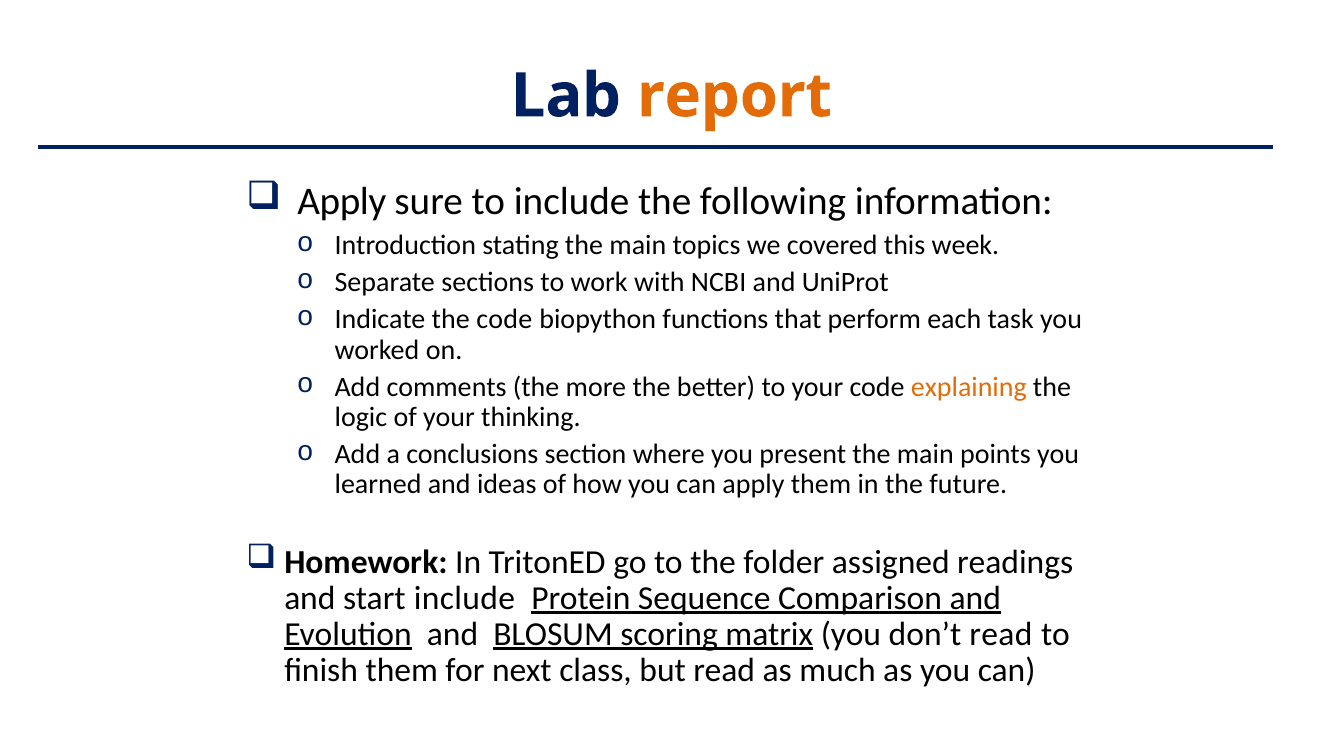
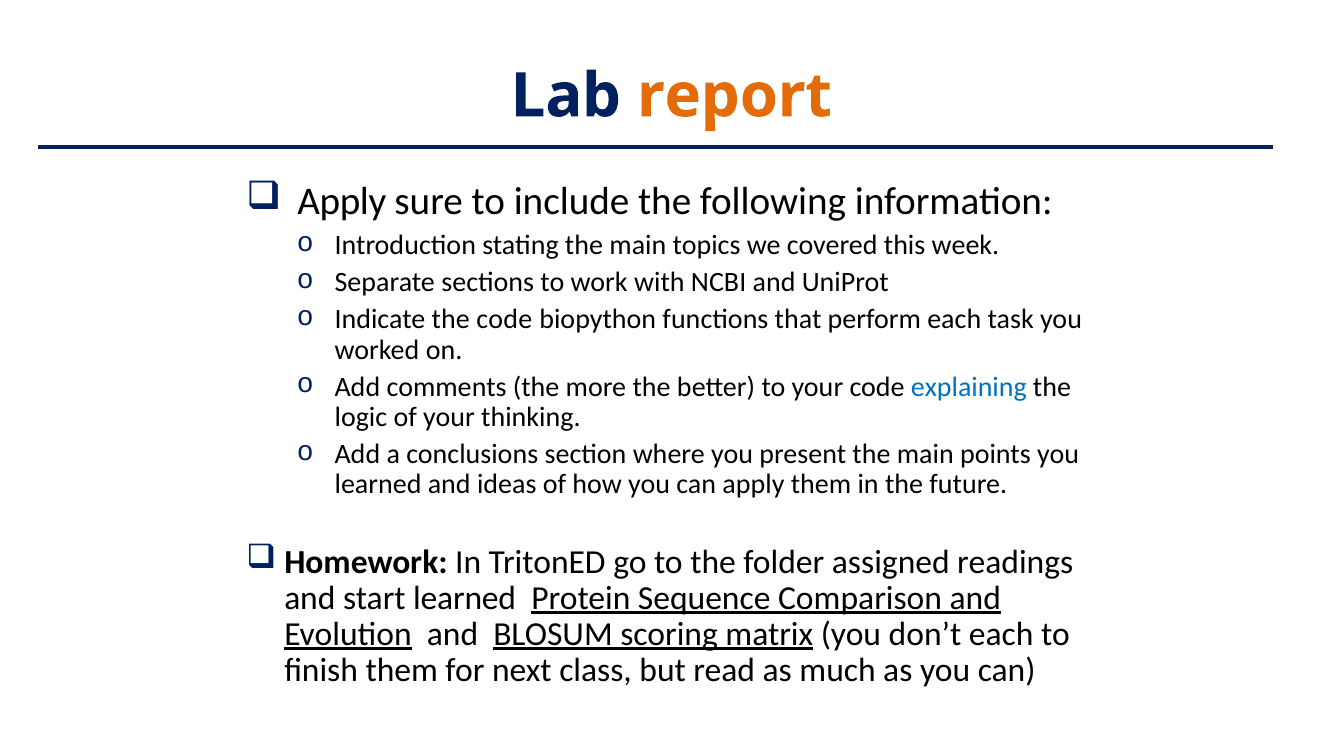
explaining colour: orange -> blue
start include: include -> learned
don’t read: read -> each
